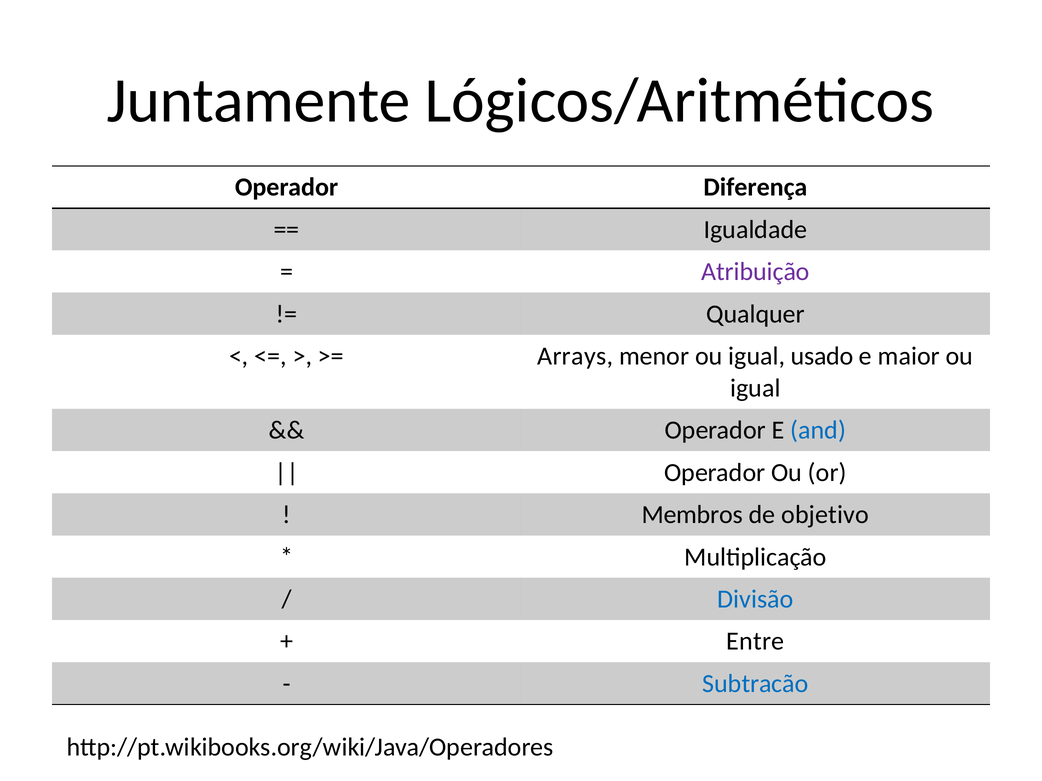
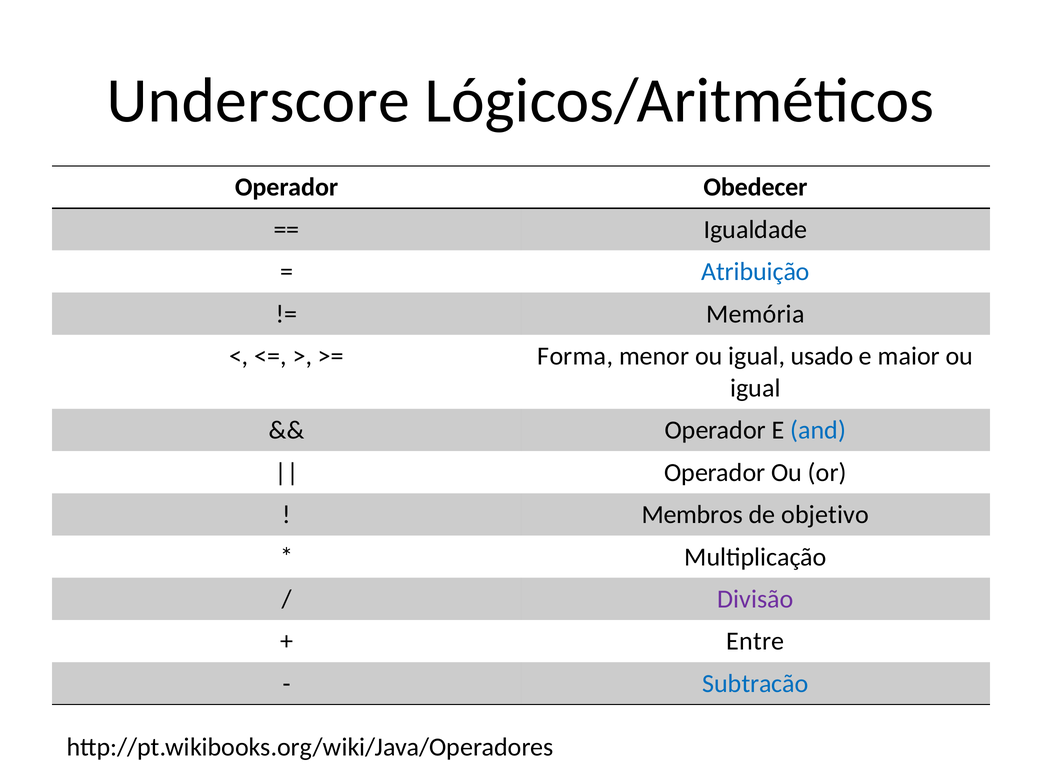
Juntamente: Juntamente -> Underscore
Diferença: Diferença -> Obedecer
Atribuição colour: purple -> blue
Qualquer: Qualquer -> Memória
Arrays: Arrays -> Forma
Divisão colour: blue -> purple
